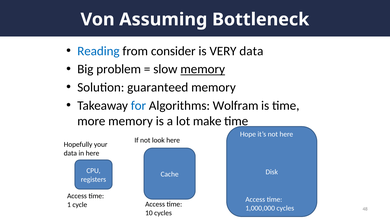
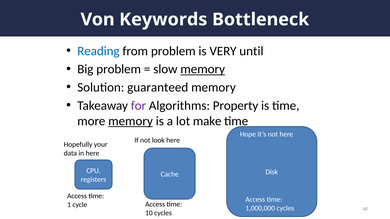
Assuming: Assuming -> Keywords
from consider: consider -> problem
VERY data: data -> until
for colour: blue -> purple
Wolfram: Wolfram -> Property
memory at (131, 121) underline: none -> present
